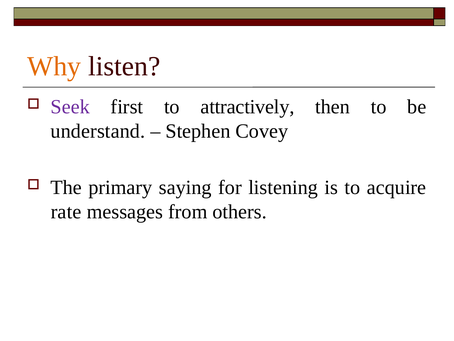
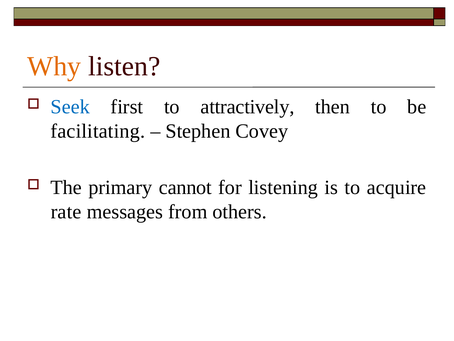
Seek colour: purple -> blue
understand: understand -> facilitating
saying: saying -> cannot
